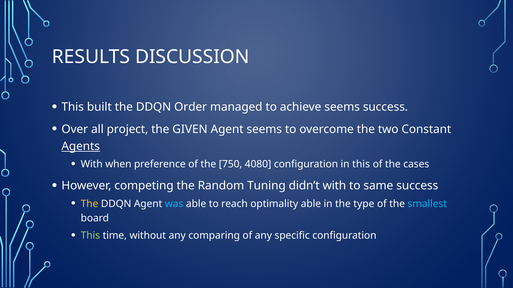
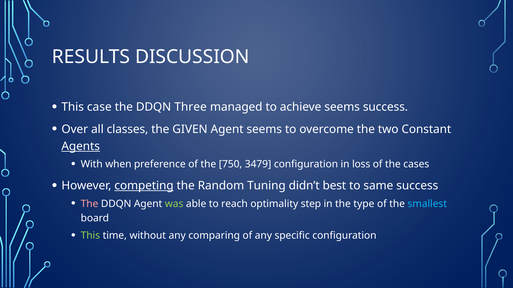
built: built -> case
Order: Order -> Three
project: project -> classes
4080: 4080 -> 3479
in this: this -> loss
competing underline: none -> present
didn’t with: with -> best
The at (90, 204) colour: yellow -> pink
was colour: light blue -> light green
optimality able: able -> step
